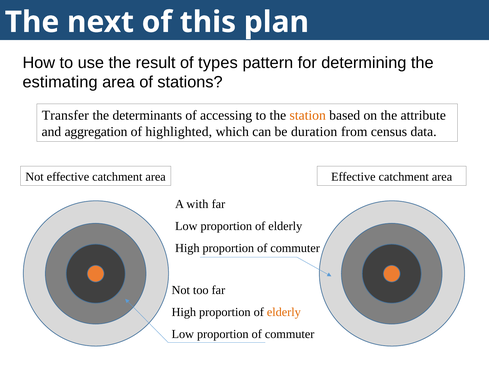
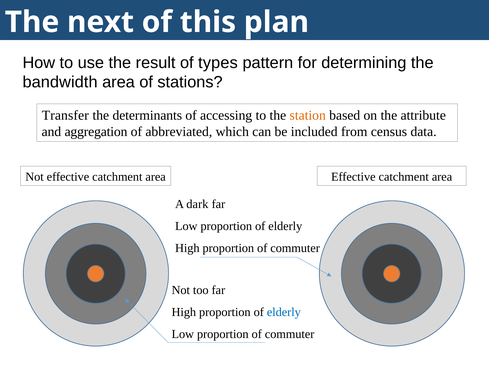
estimating: estimating -> bandwidth
highlighted: highlighted -> abbreviated
duration: duration -> included
with: with -> dark
elderly at (284, 312) colour: orange -> blue
